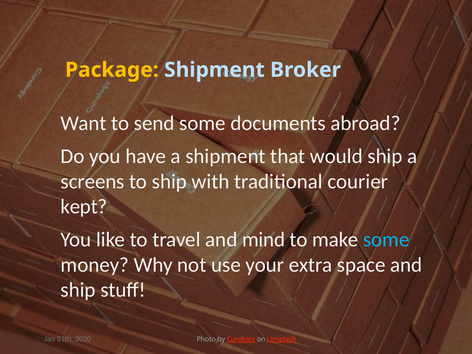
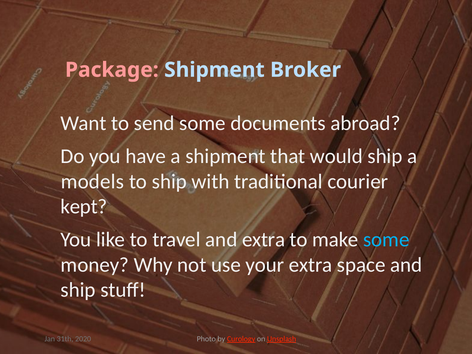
Package colour: yellow -> pink
screens: screens -> models
and mind: mind -> extra
